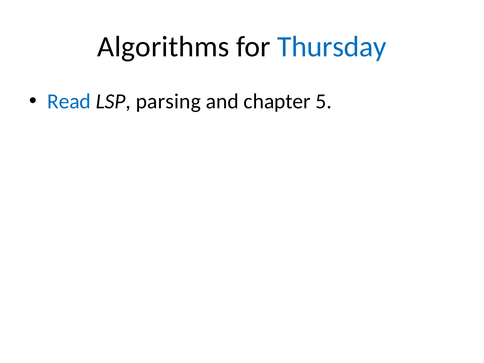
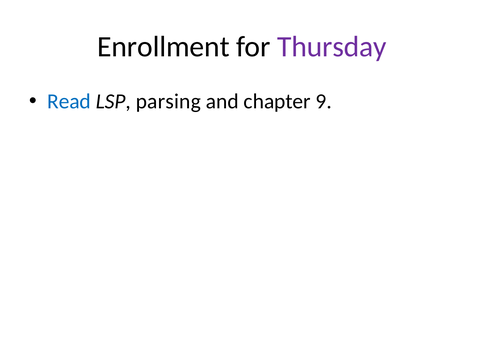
Algorithms: Algorithms -> Enrollment
Thursday colour: blue -> purple
5: 5 -> 9
